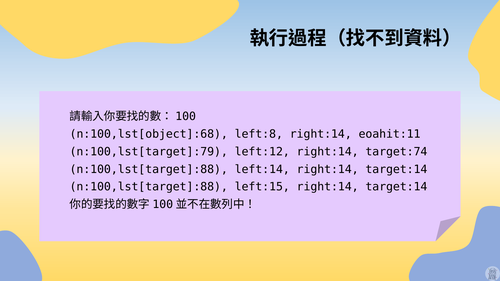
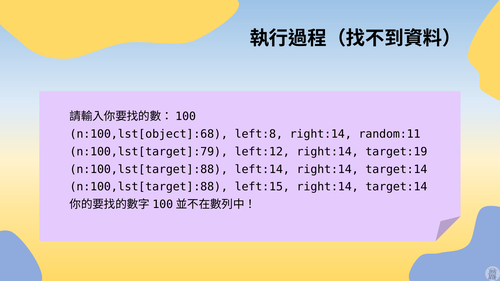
eoahit:11: eoahit:11 -> random:11
target:74: target:74 -> target:19
